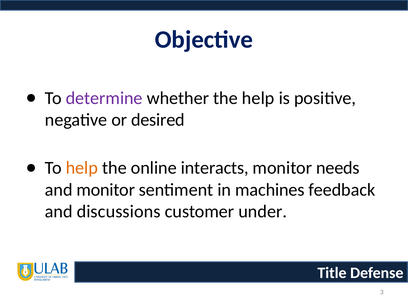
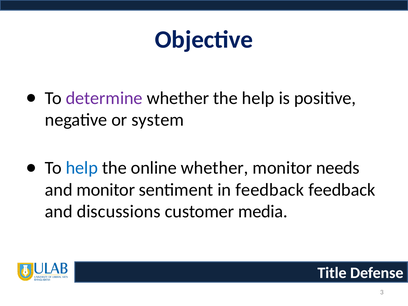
desired: desired -> system
help at (82, 168) colour: orange -> blue
online interacts: interacts -> whether
in machines: machines -> feedback
under: under -> media
